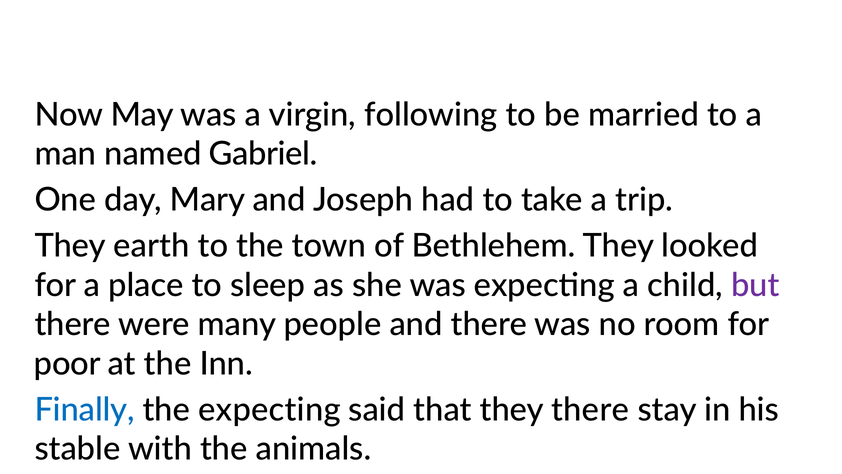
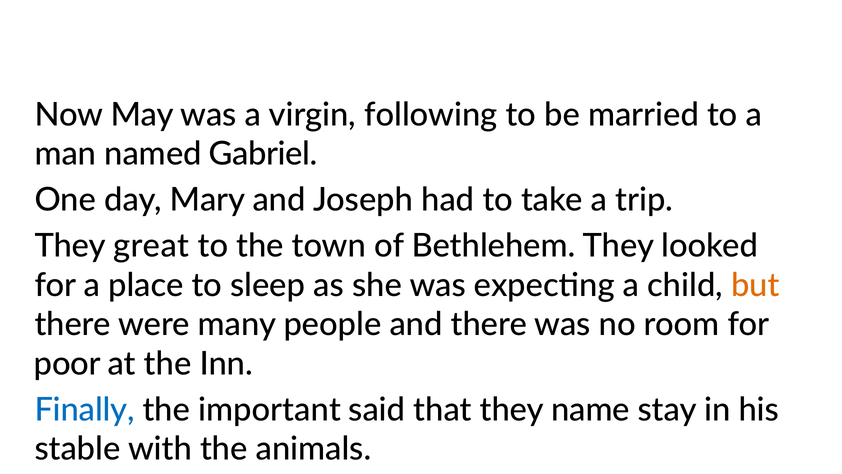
earth: earth -> great
but colour: purple -> orange
the expecting: expecting -> important
they there: there -> name
